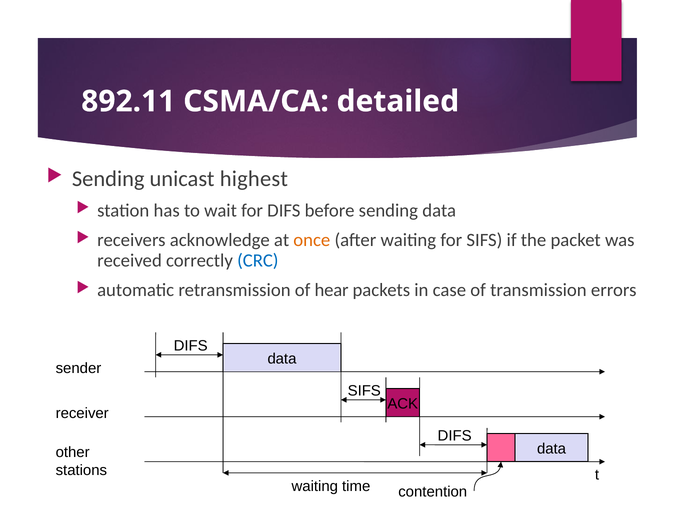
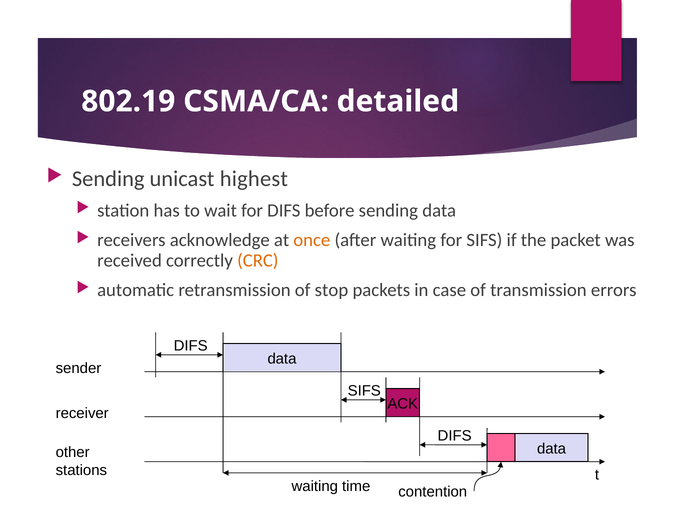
892.11: 892.11 -> 802.19
CRC colour: blue -> orange
hear: hear -> stop
